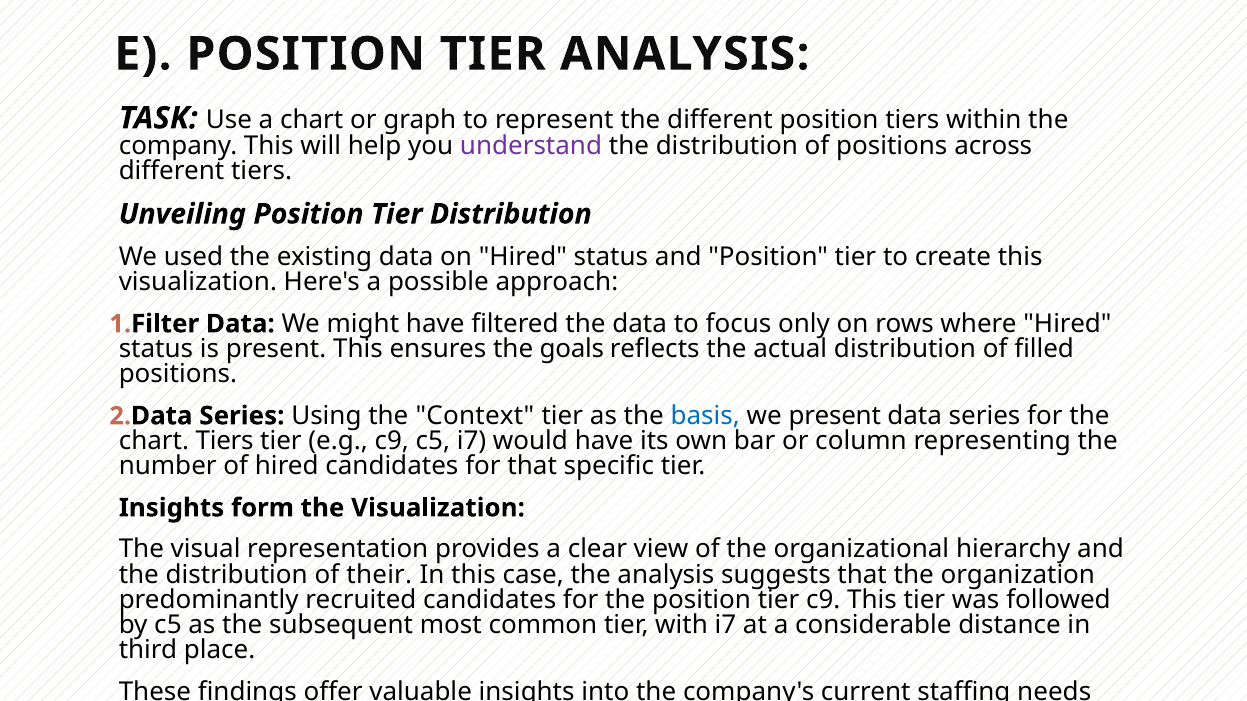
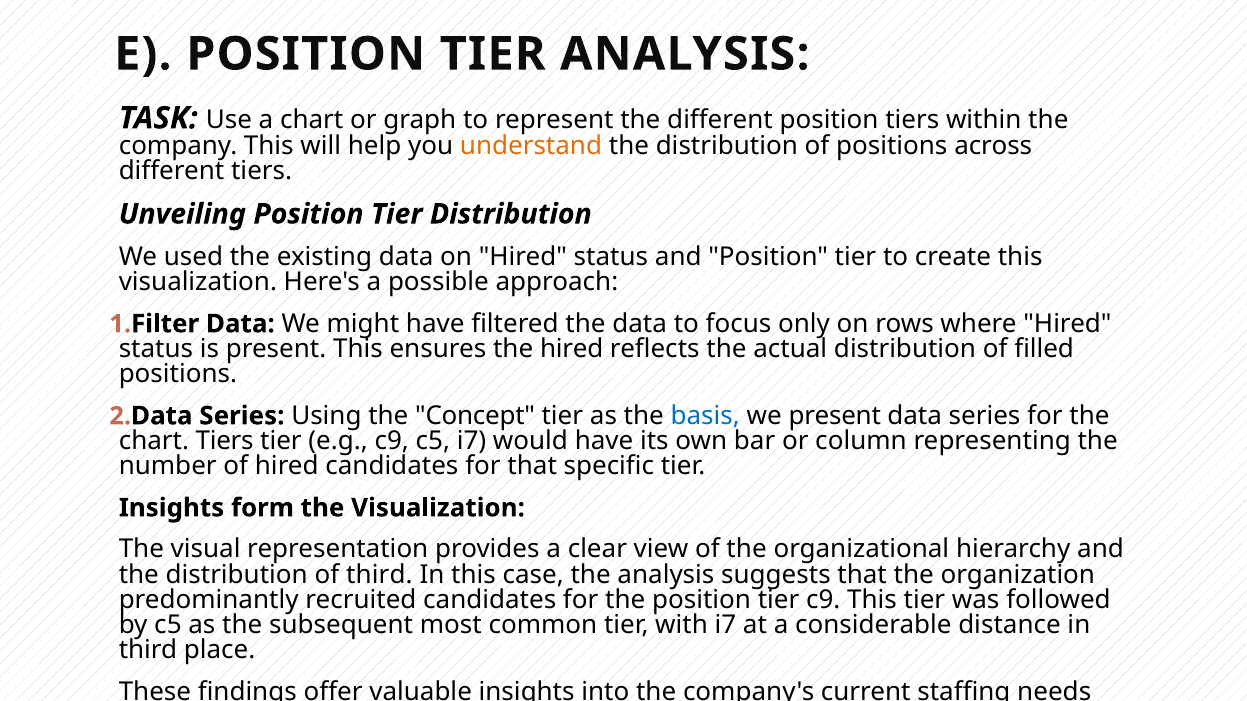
understand colour: purple -> orange
the goals: goals -> hired
Context: Context -> Concept
of their: their -> third
